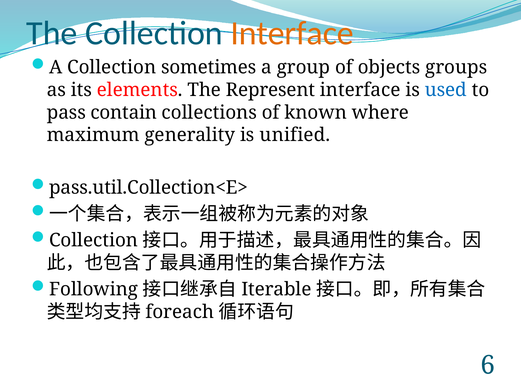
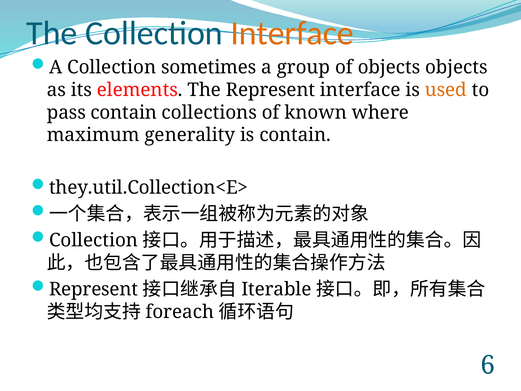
objects groups: groups -> objects
used colour: blue -> orange
is unified: unified -> contain
pass.util.Collection<E>: pass.util.Collection<E> -> they.util.Collection<E>
Following at (94, 289): Following -> Represent
